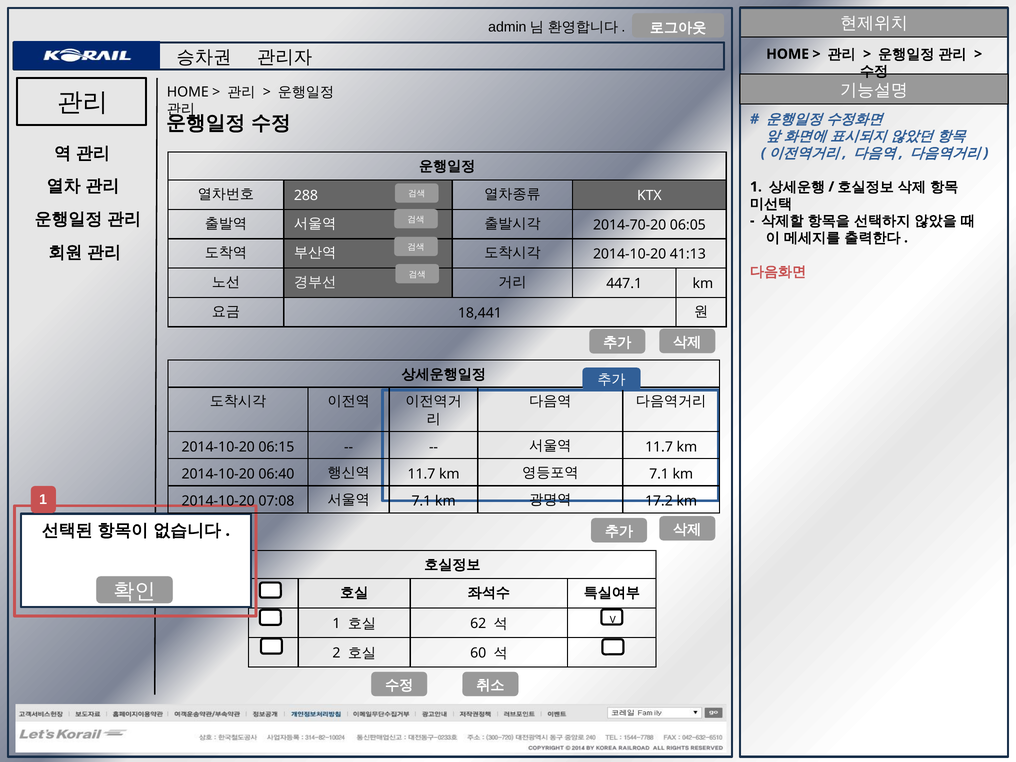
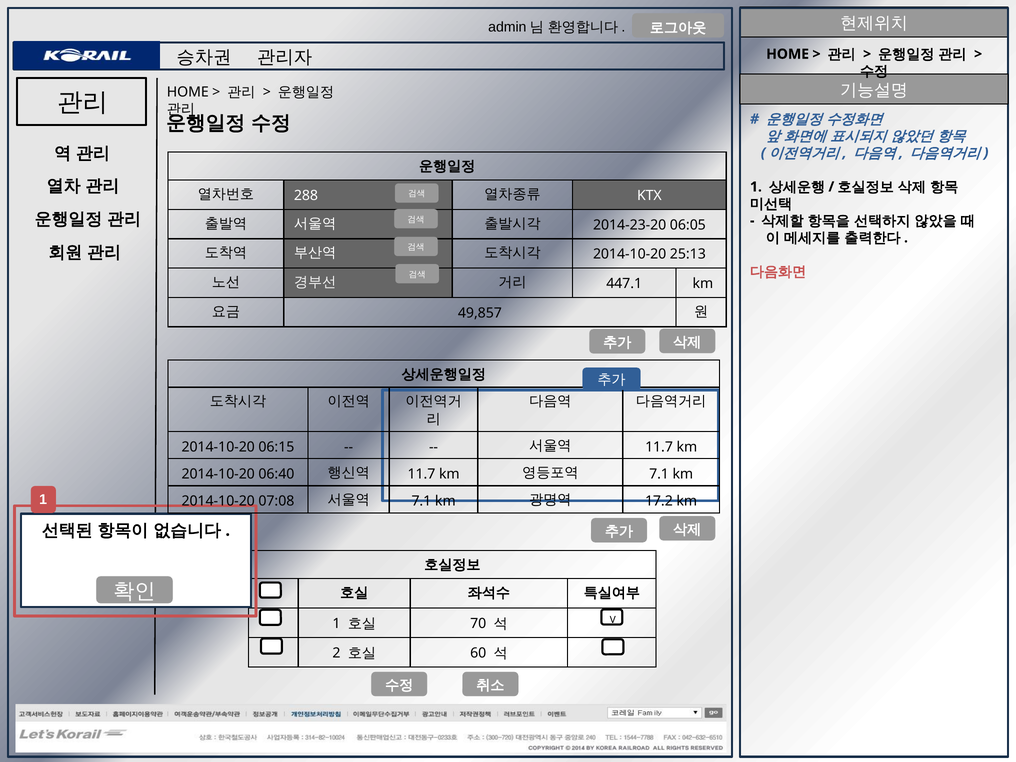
2014-70-20: 2014-70-20 -> 2014-23-20
41:13: 41:13 -> 25:13
18,441: 18,441 -> 49,857
62: 62 -> 70
